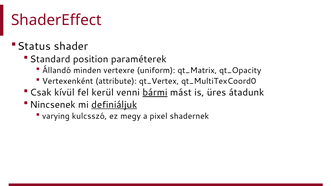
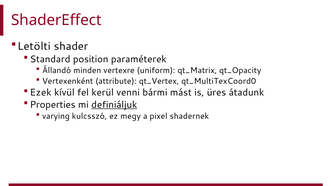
Status: Status -> Letölti
Csak: Csak -> Ezek
bármi underline: present -> none
Nincsenek: Nincsenek -> Properties
